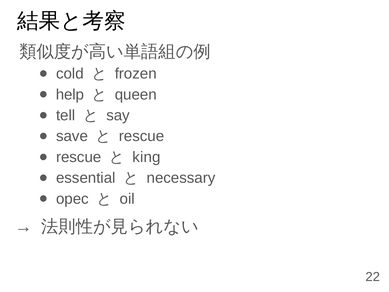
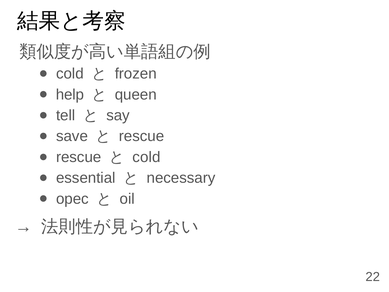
king at (147, 157): king -> cold
